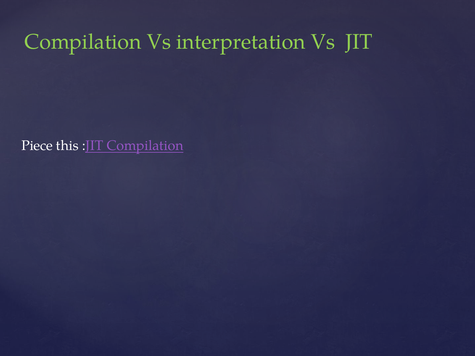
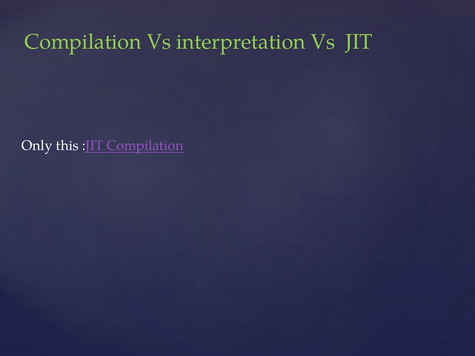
Piece: Piece -> Only
